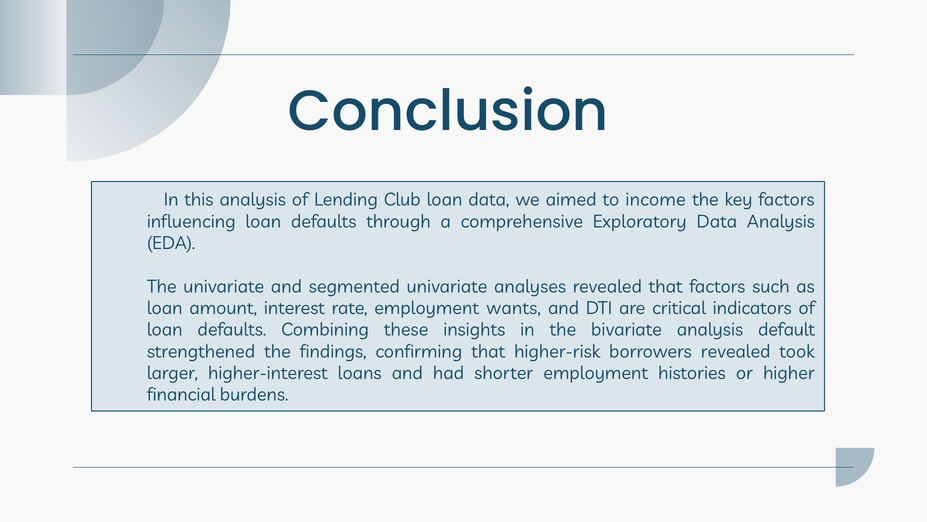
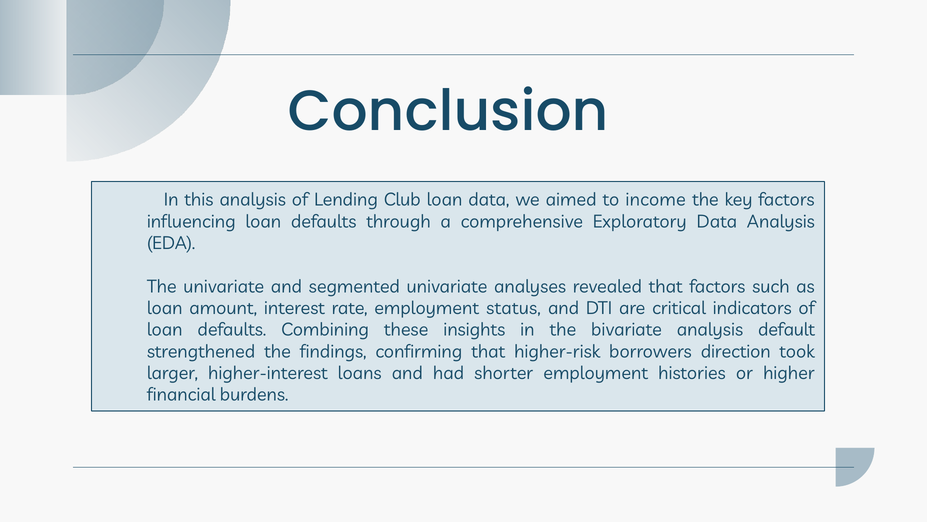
wants: wants -> status
borrowers revealed: revealed -> direction
